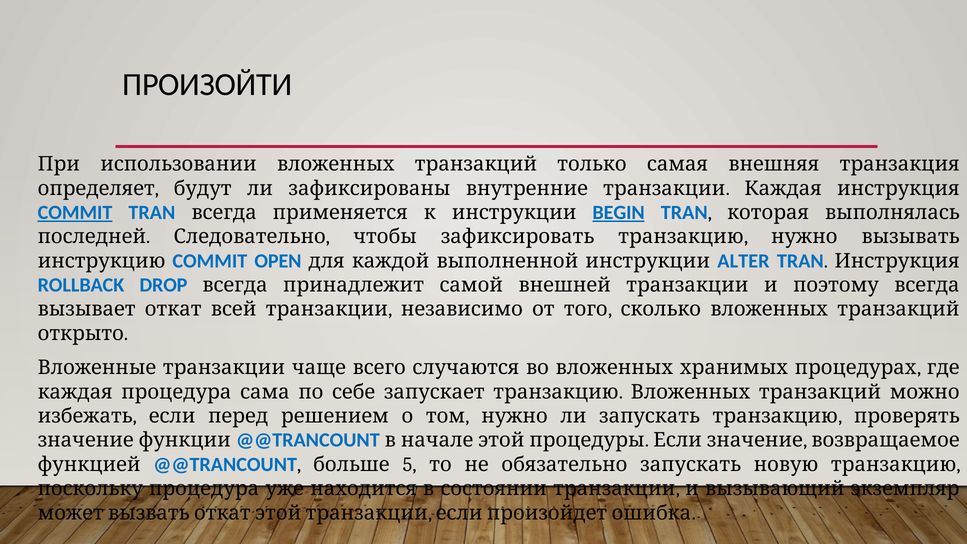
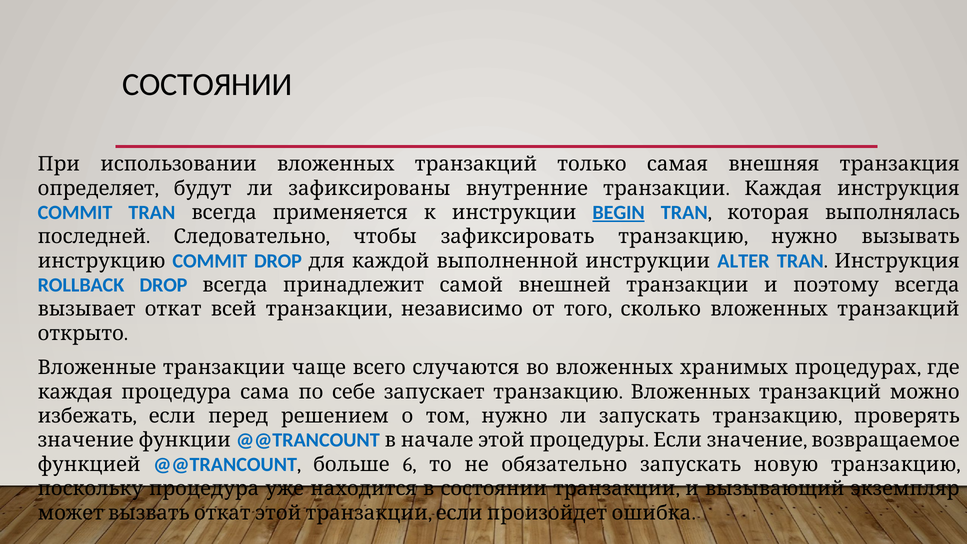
ПРОИЗОЙТИ at (207, 85): ПРОИЗОЙТИ -> СОСТОЯНИИ
COMMIT at (75, 213) underline: present -> none
COMMIT OPEN: OPEN -> DROP
5: 5 -> 6
